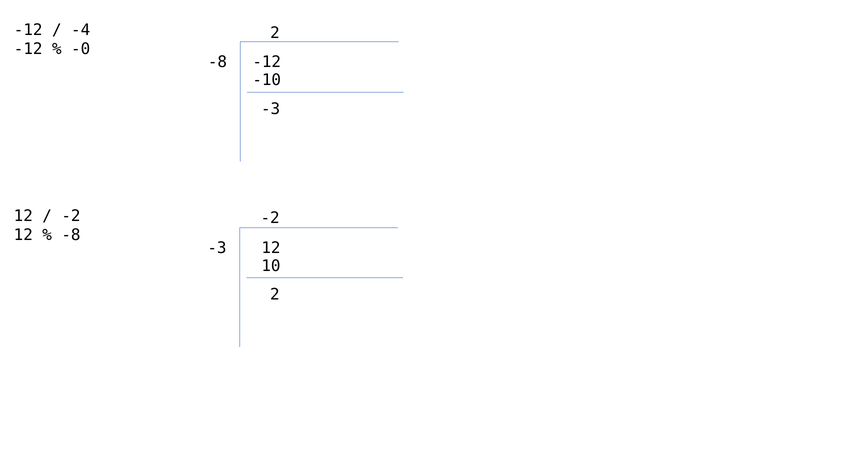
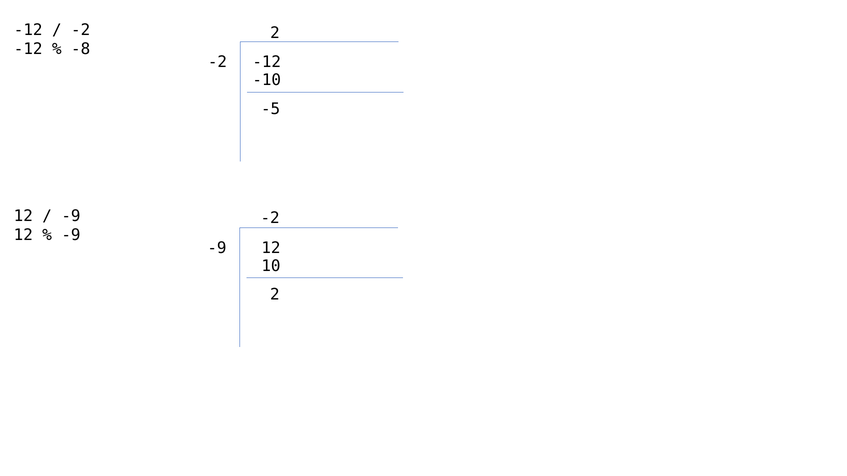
-4 at (81, 30): -4 -> -2
-0: -0 -> -8
-8 at (217, 62): -8 -> -2
-3 at (271, 109): -3 -> -5
-2 at (71, 216): -2 -> -9
-8 at (71, 235): -8 -> -9
-3 at (217, 248): -3 -> -9
